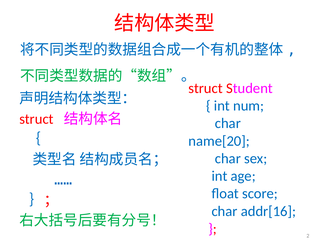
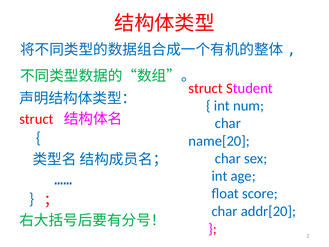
addr[16: addr[16 -> addr[20
